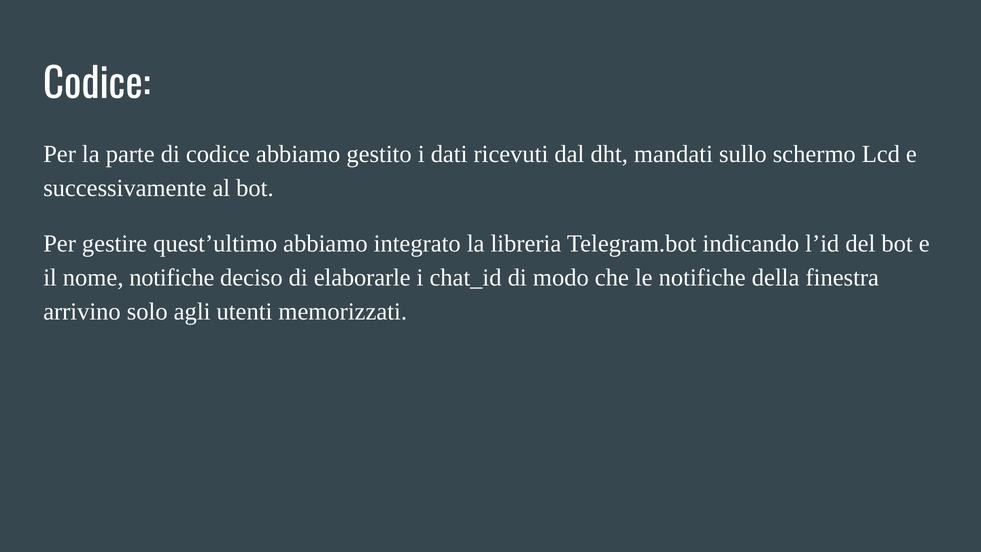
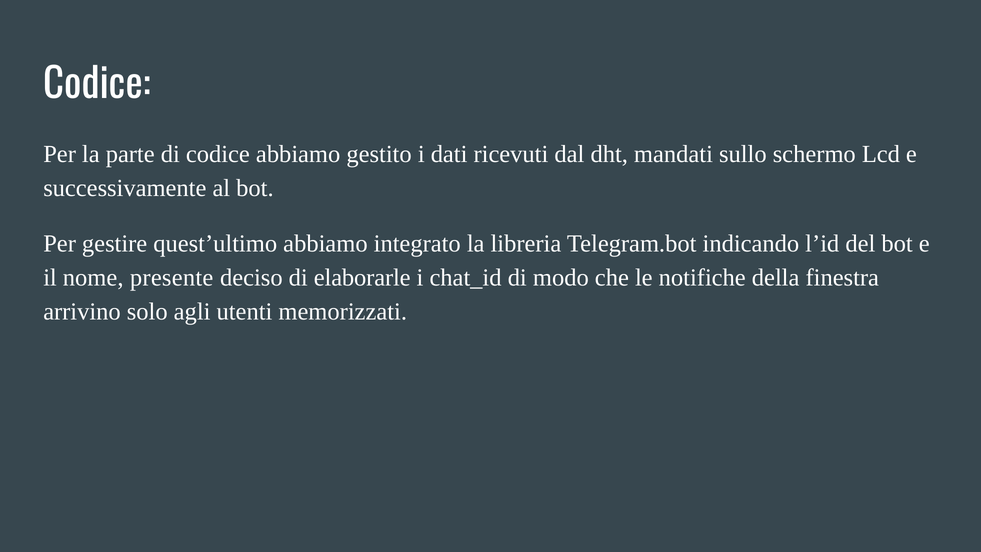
nome notifiche: notifiche -> presente
